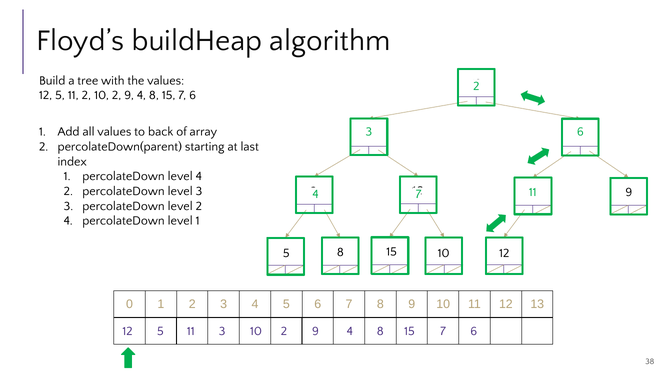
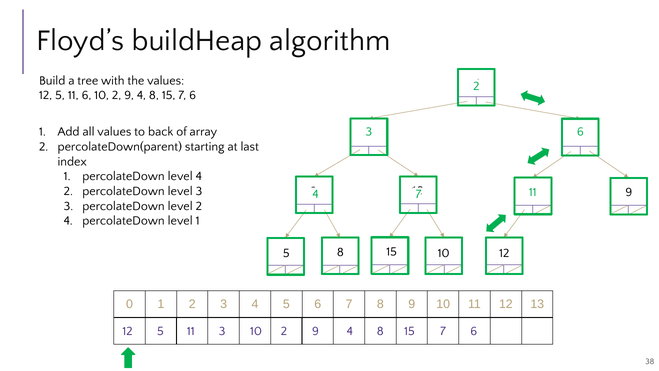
11 2: 2 -> 6
